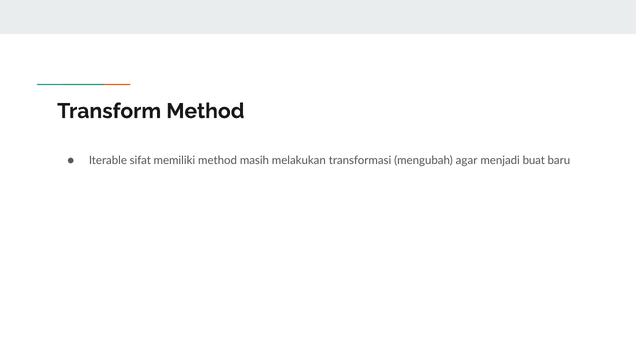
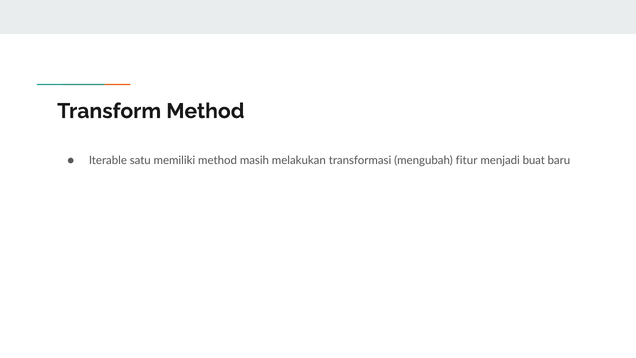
sifat: sifat -> satu
agar: agar -> fitur
